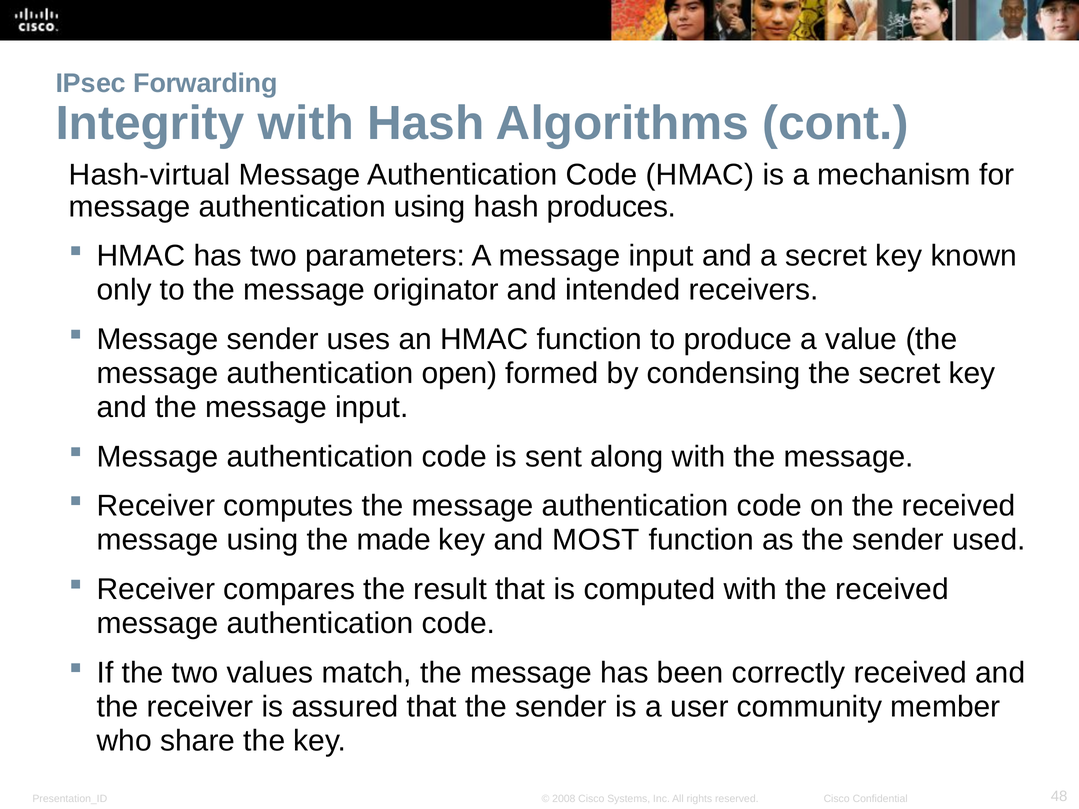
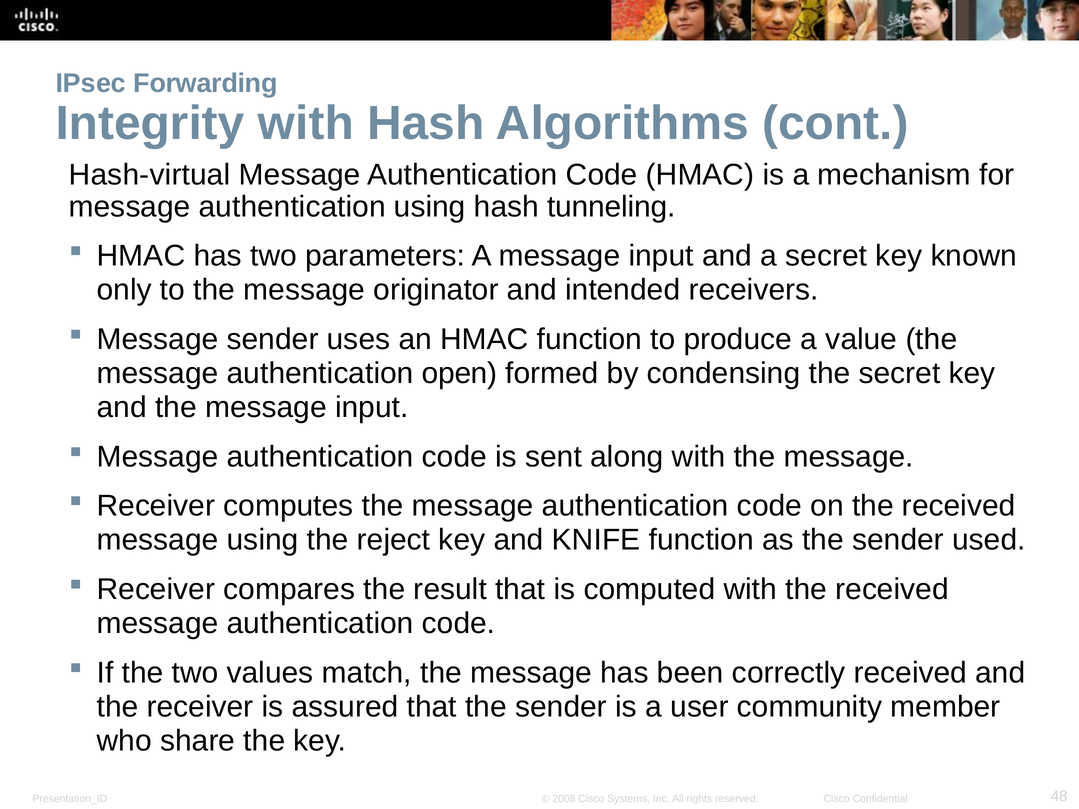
produces: produces -> tunneling
made: made -> reject
MOST: MOST -> KNIFE
